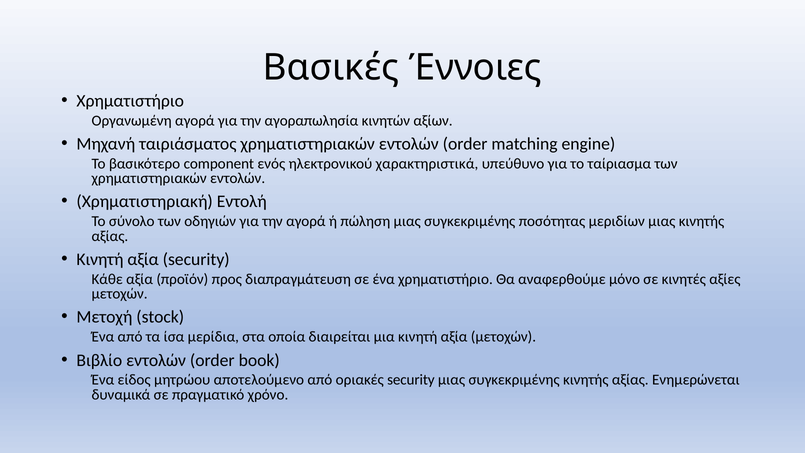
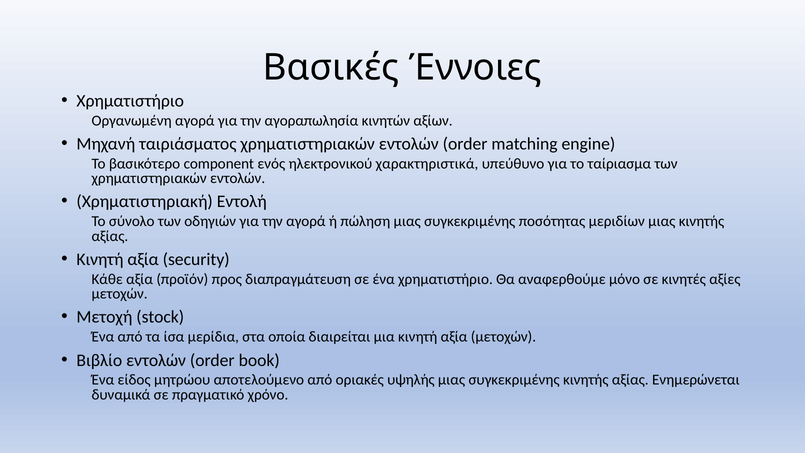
οριακές security: security -> υψηλής
